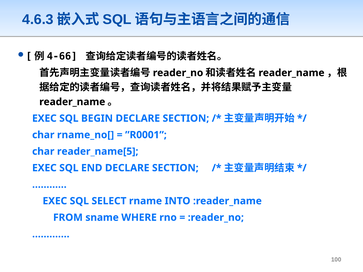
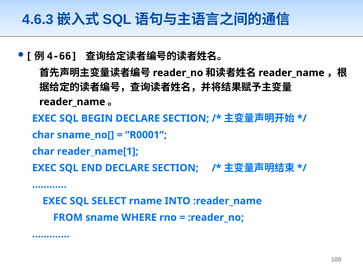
rname_no[: rname_no[ -> sname_no[
reader_name[5: reader_name[5 -> reader_name[1
